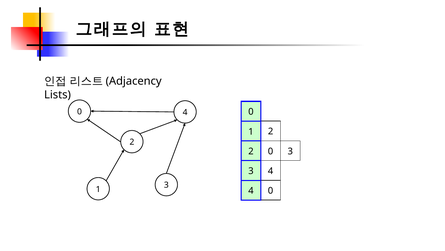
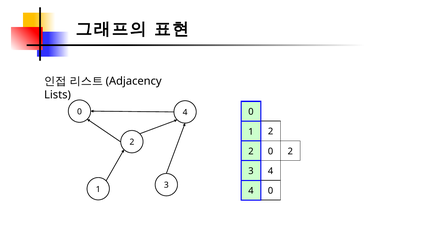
3 at (290, 151): 3 -> 2
